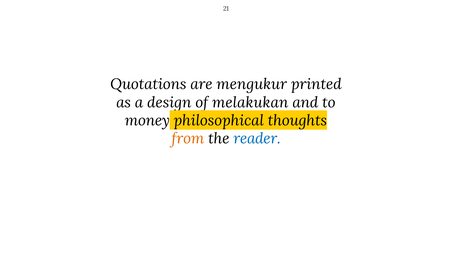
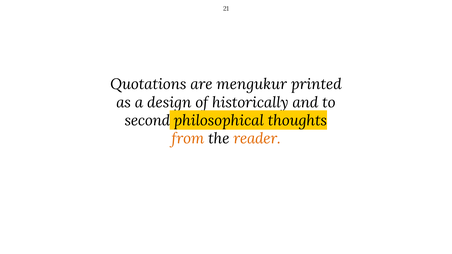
melakukan: melakukan -> historically
money: money -> second
reader colour: blue -> orange
